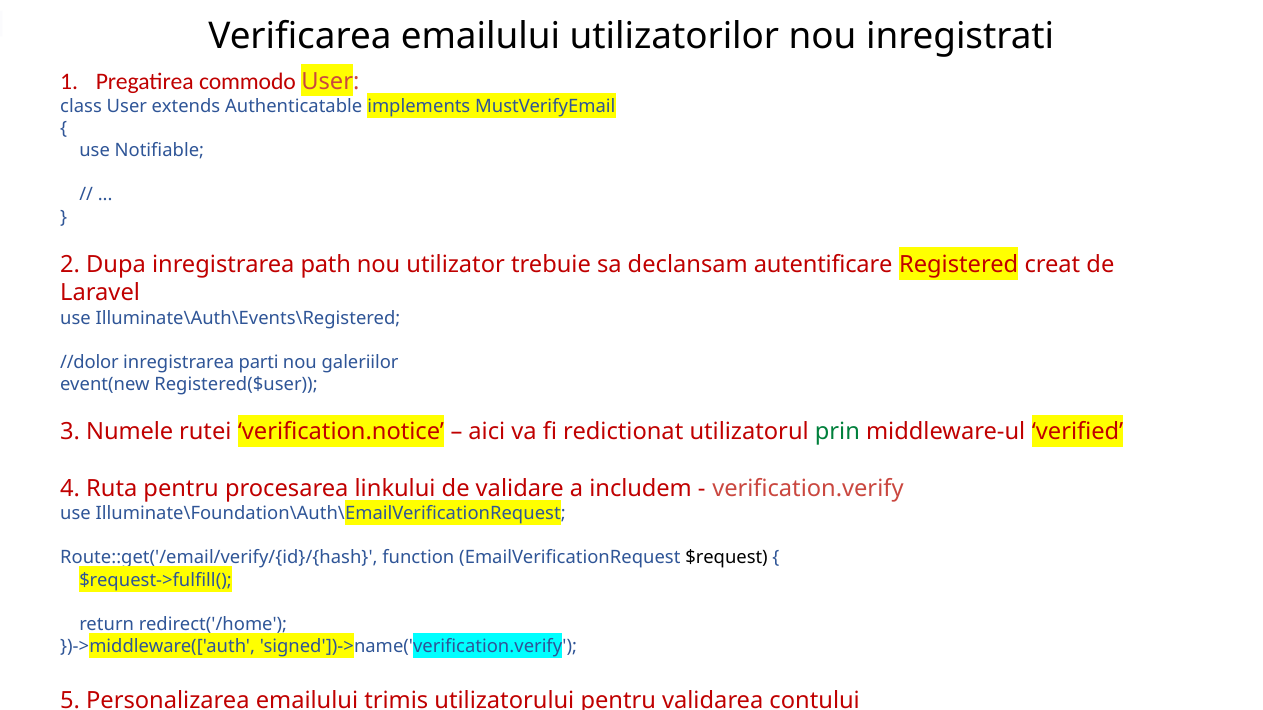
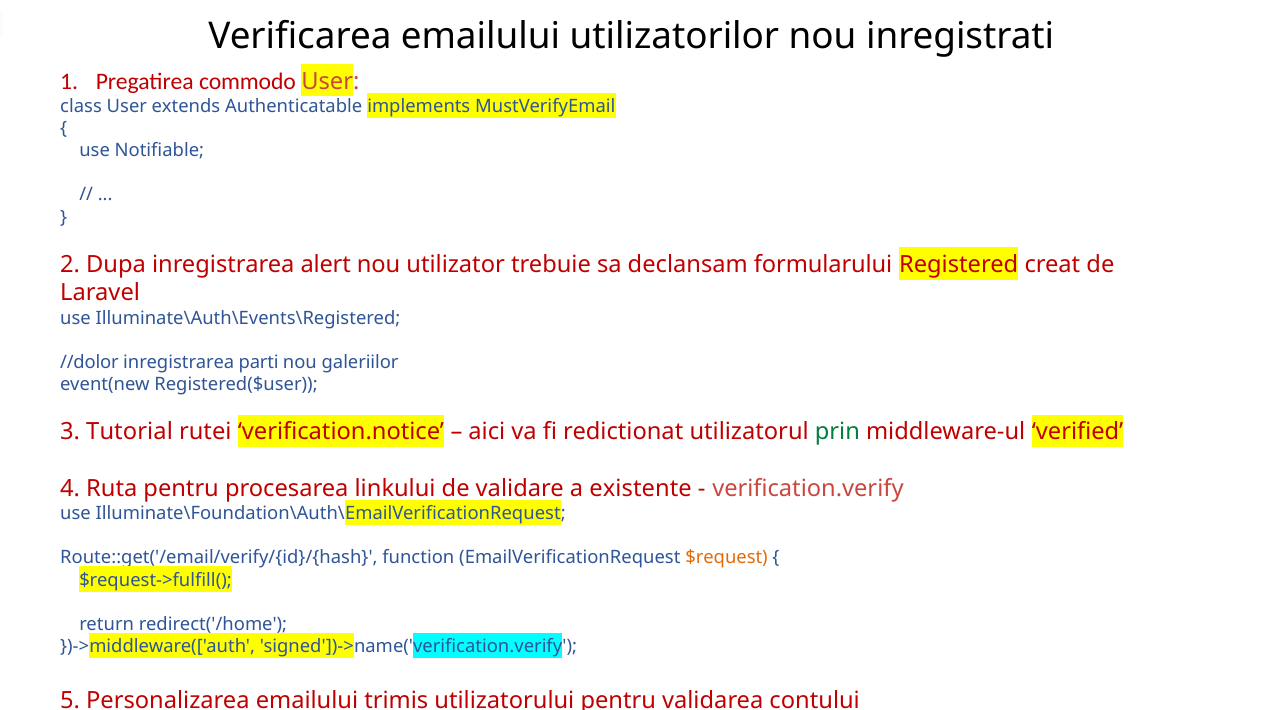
path: path -> alert
autentificare: autentificare -> formularului
Numele: Numele -> Tutorial
includem: includem -> existente
$request colour: black -> orange
